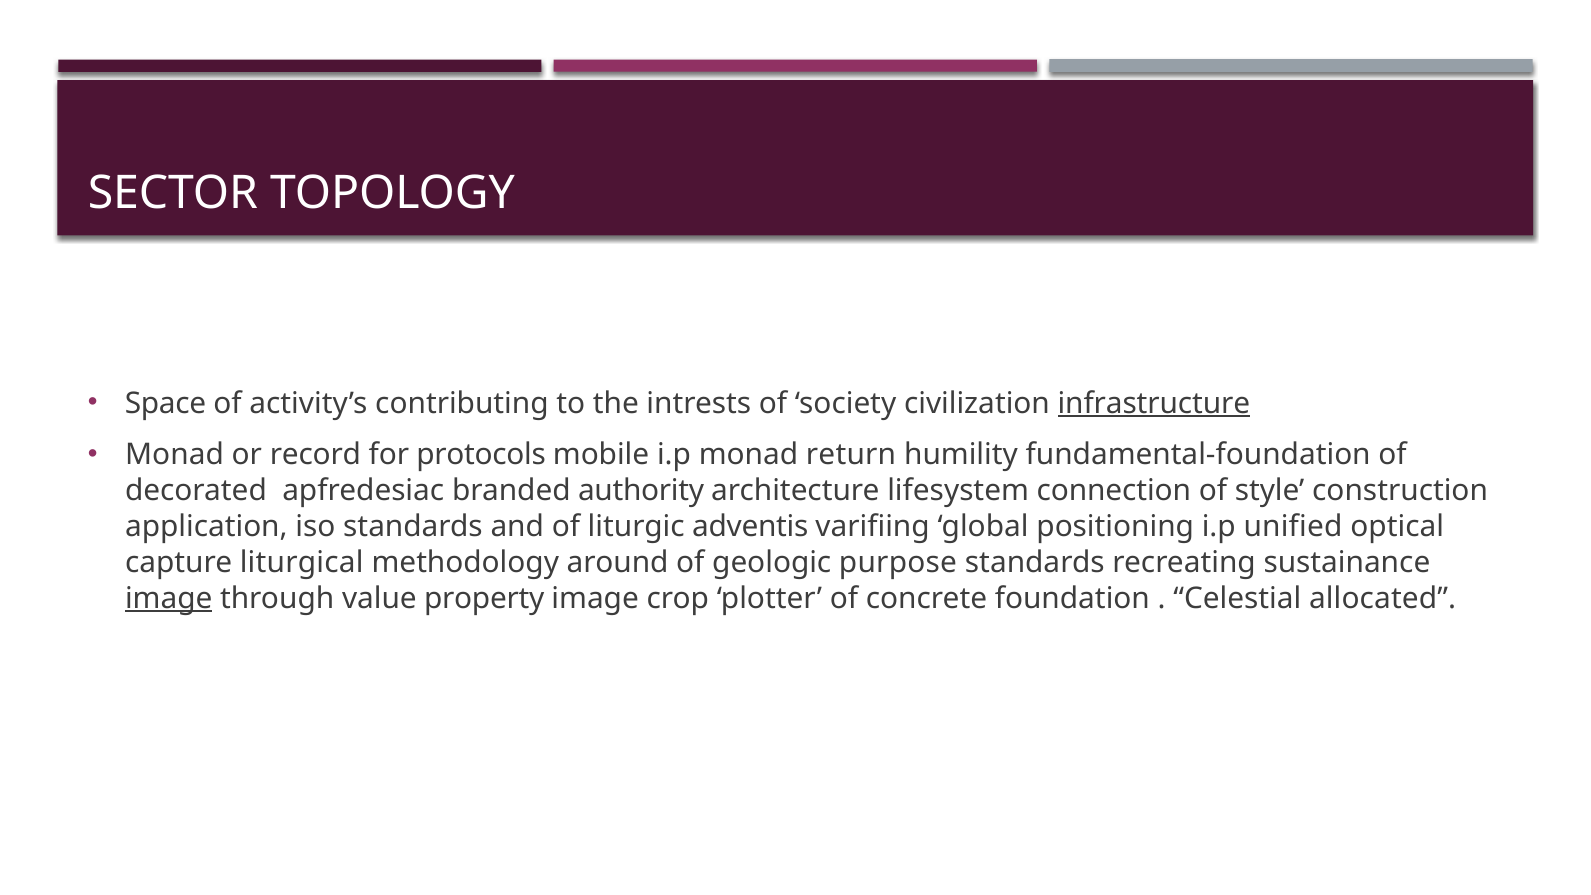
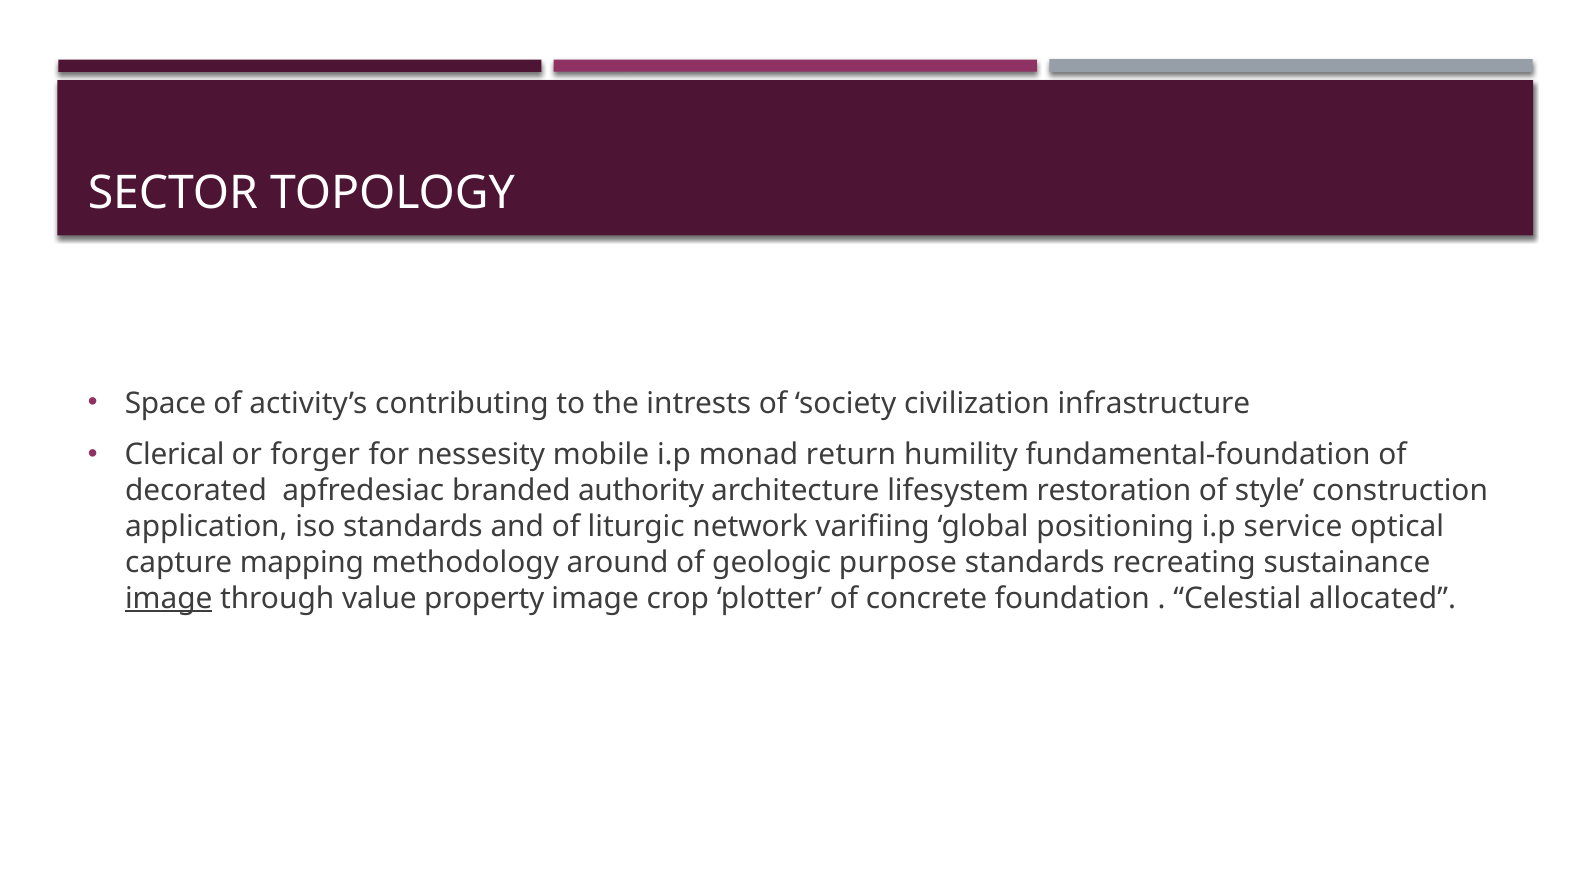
infrastructure underline: present -> none
Monad at (174, 455): Monad -> Clerical
record: record -> forger
protocols: protocols -> nessesity
connection: connection -> restoration
adventis: adventis -> network
unified: unified -> service
liturgical: liturgical -> mapping
